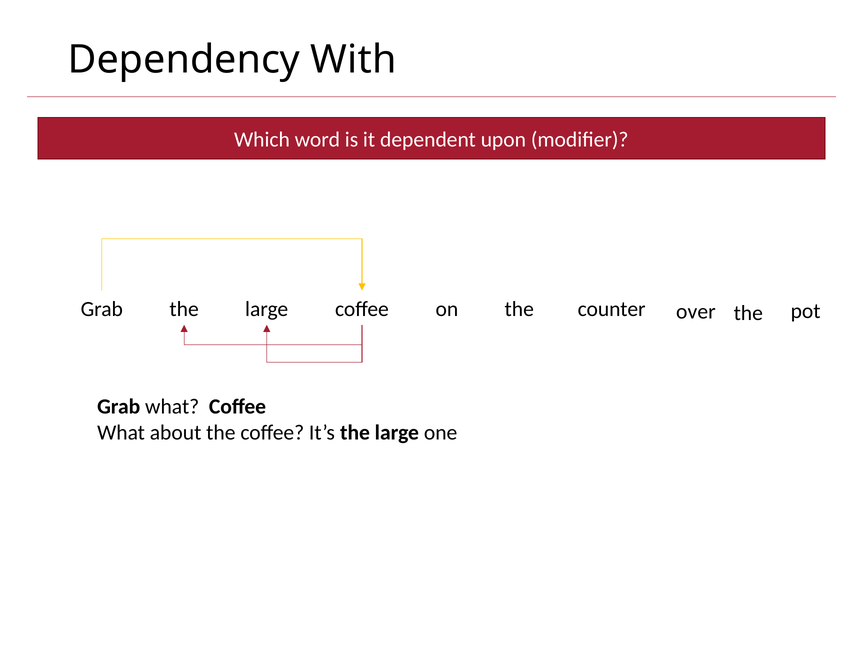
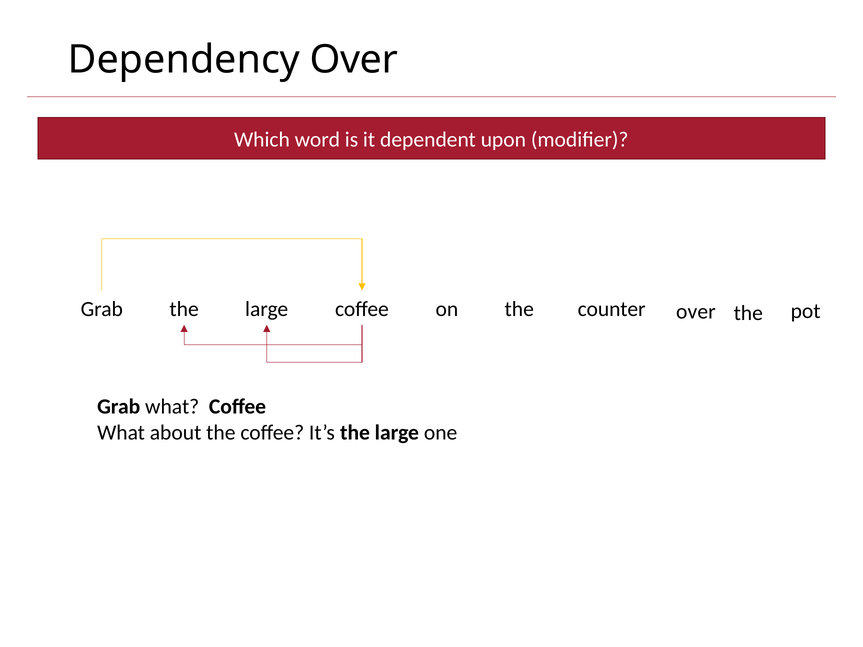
Dependency With: With -> Over
